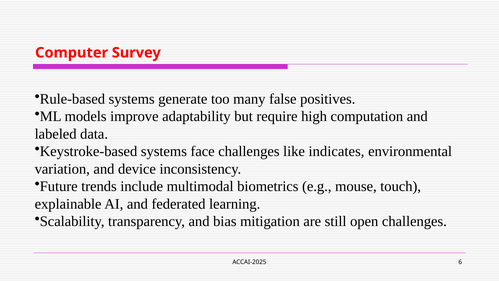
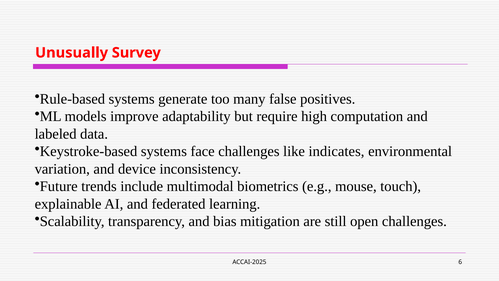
Computer: Computer -> Unusually
